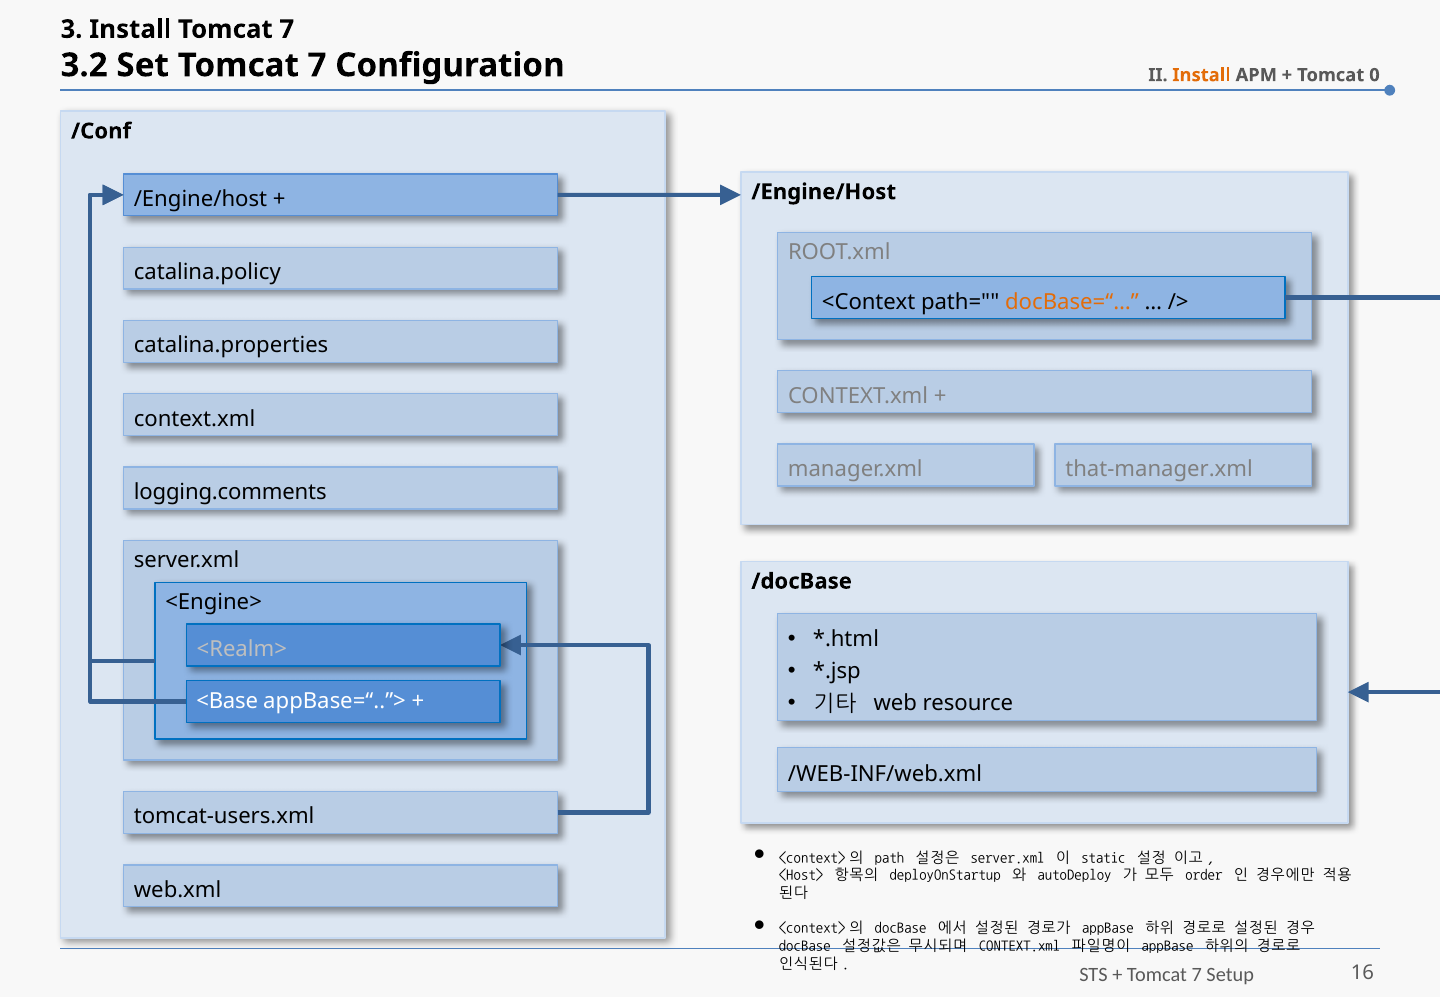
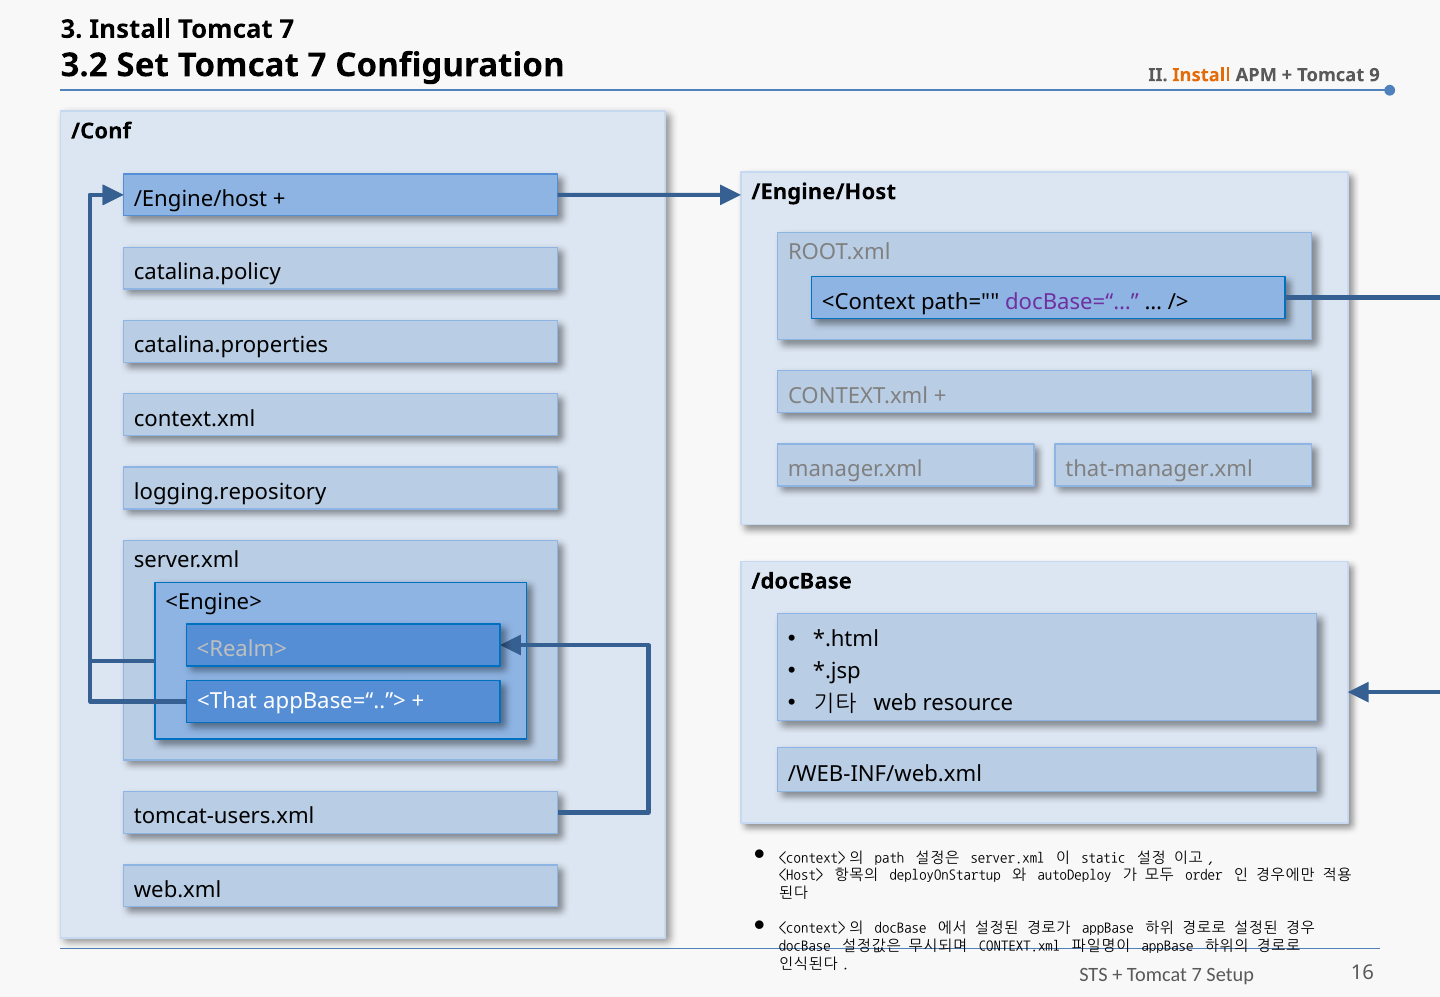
0: 0 -> 9
docBase=“… colour: orange -> purple
logging.comments: logging.comments -> logging.repository
<Base: <Base -> <That
